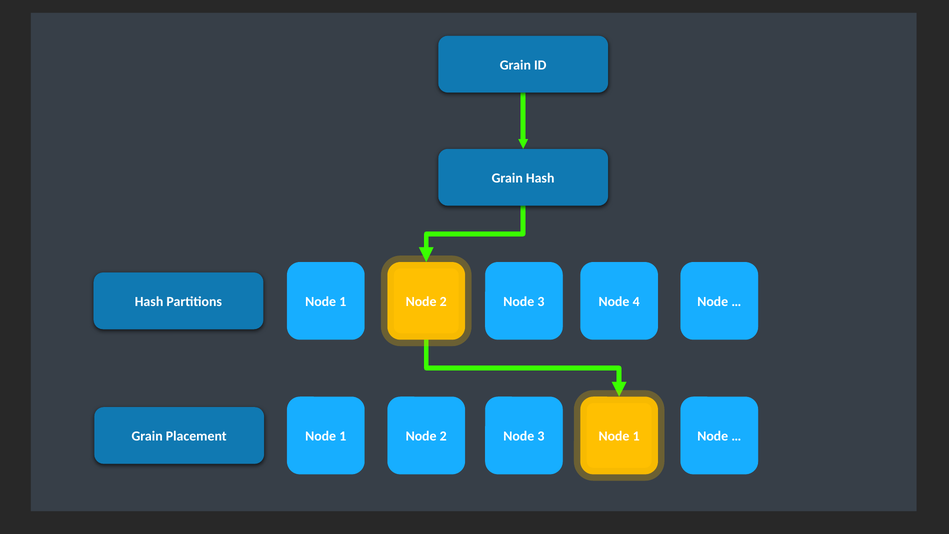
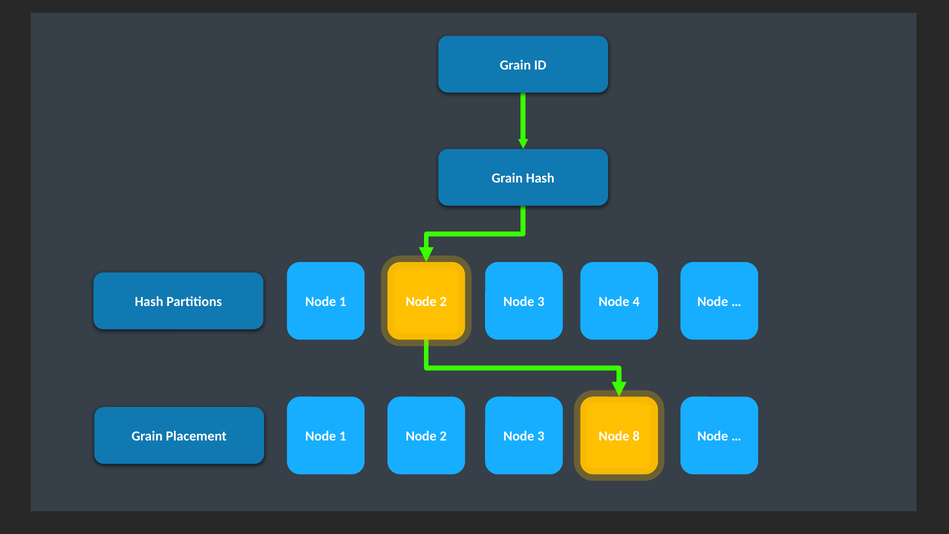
1 Node 1: 1 -> 8
